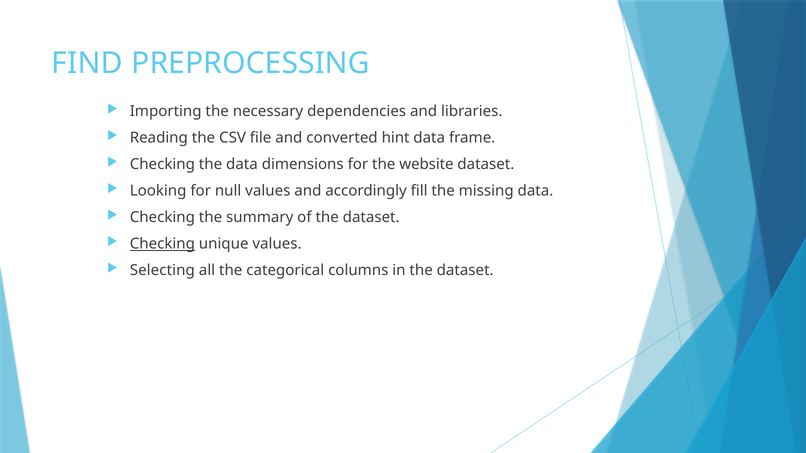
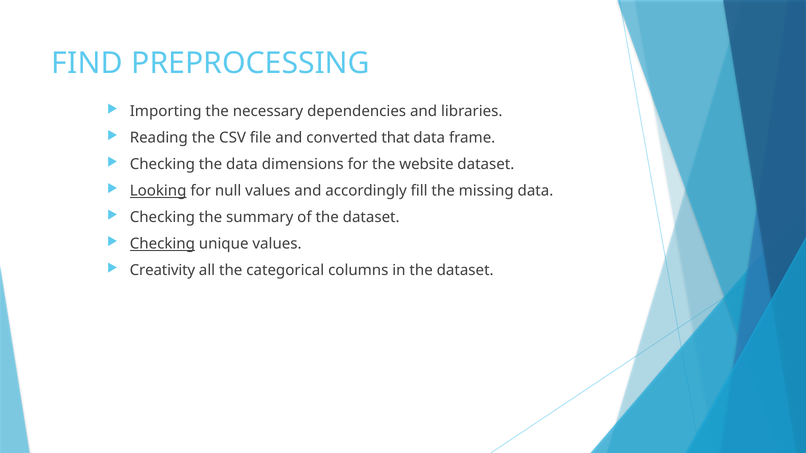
hint: hint -> that
Looking underline: none -> present
Selecting: Selecting -> Creativity
